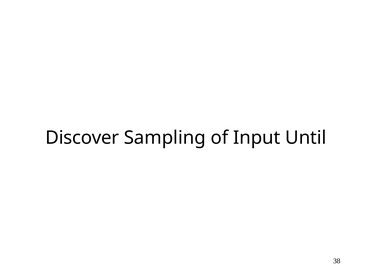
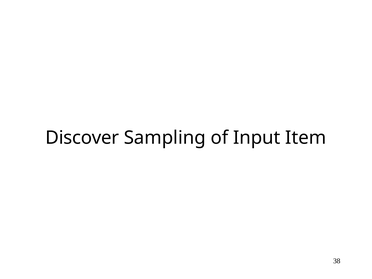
Until: Until -> Item
